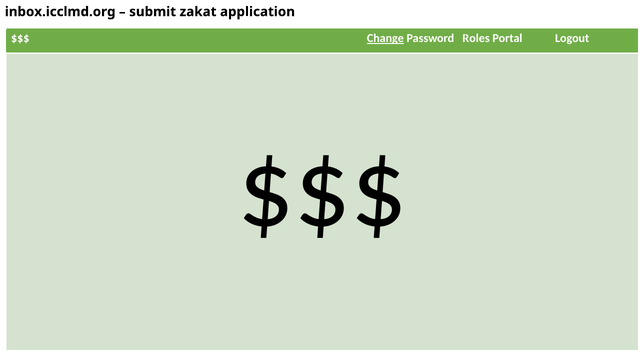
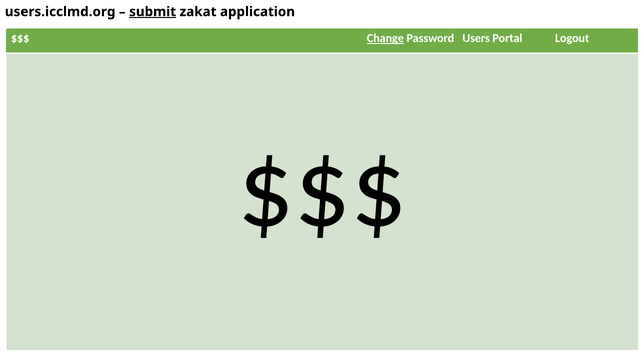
inbox.icclmd.org: inbox.icclmd.org -> users.icclmd.org
submit underline: none -> present
Roles: Roles -> Users
